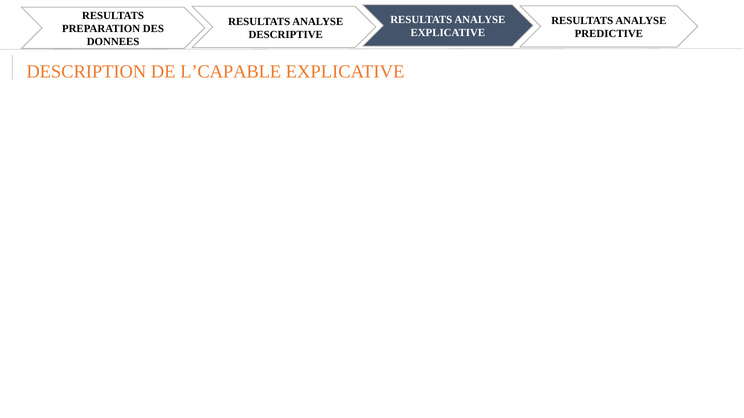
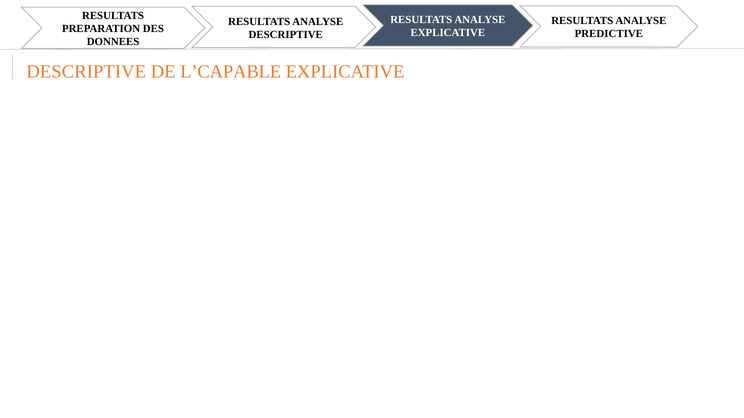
DESCRIPTION at (86, 72): DESCRIPTION -> DESCRIPTIVE
